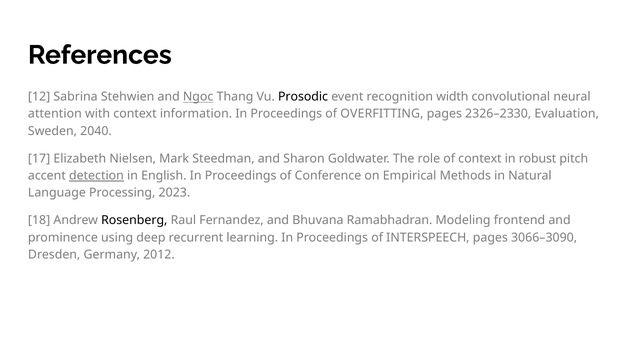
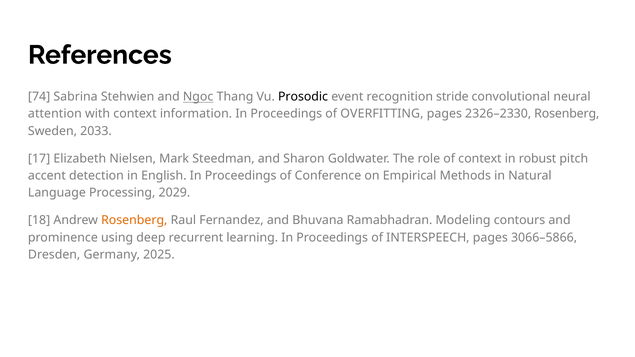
12: 12 -> 74
width: width -> stride
2326–2330 Evaluation: Evaluation -> Rosenberg
2040: 2040 -> 2033
detection underline: present -> none
2023: 2023 -> 2029
Rosenberg at (134, 220) colour: black -> orange
frontend: frontend -> contours
3066–3090: 3066–3090 -> 3066–5866
2012: 2012 -> 2025
